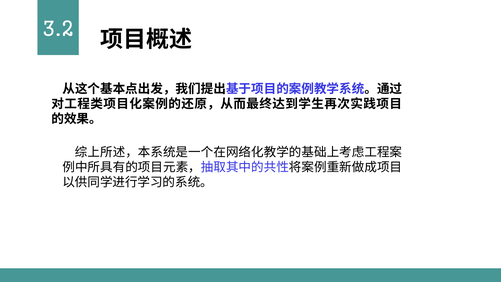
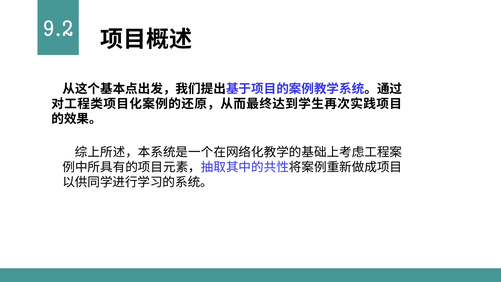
3.2: 3.2 -> 9.2
